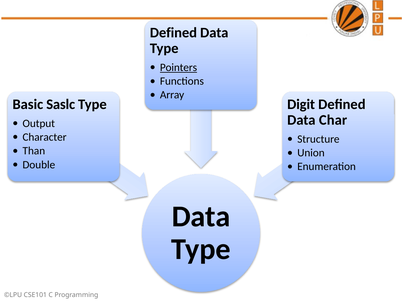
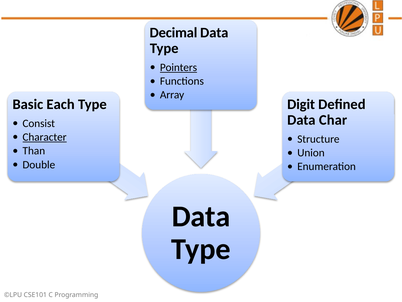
Defined at (173, 33): Defined -> Decimal
Saslc: Saslc -> Each
Output: Output -> Consist
Character underline: none -> present
